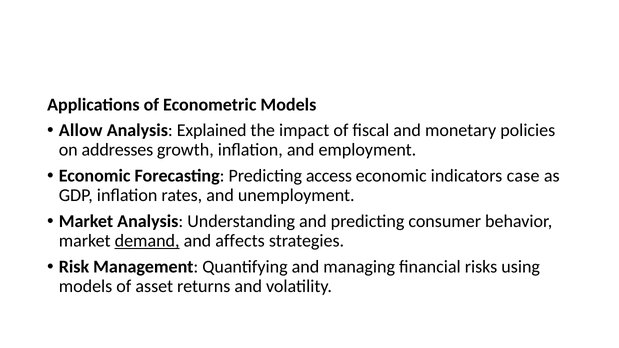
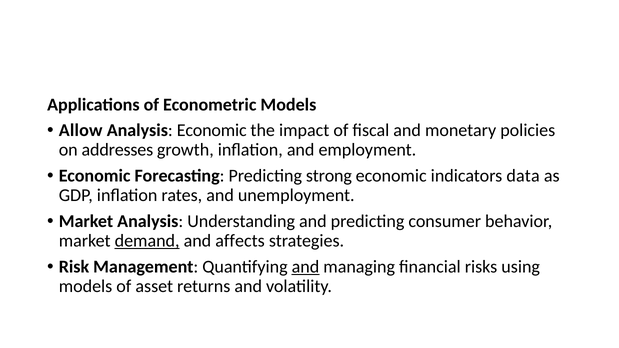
Analysis Explained: Explained -> Economic
access: access -> strong
case: case -> data
and at (306, 267) underline: none -> present
